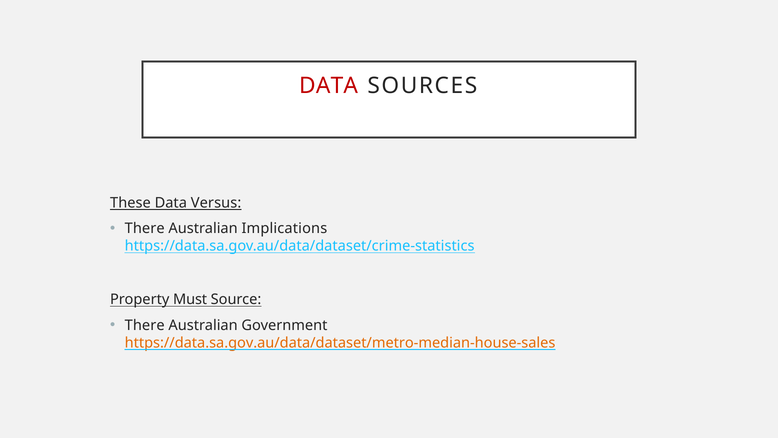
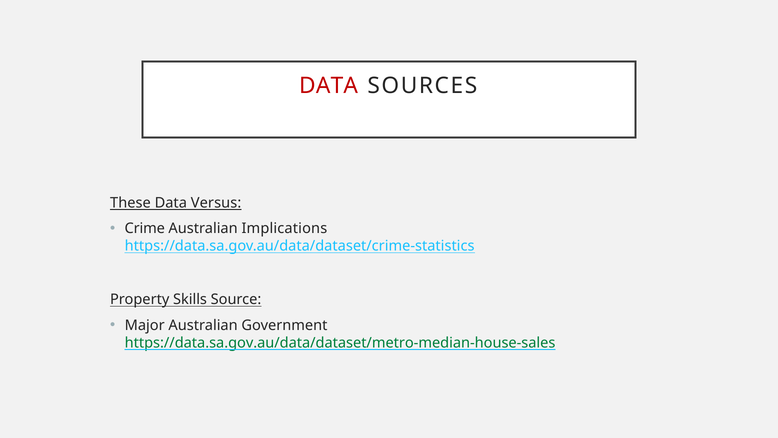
There at (145, 228): There -> Crime
Must: Must -> Skills
There at (145, 325): There -> Major
https://data.sa.gov.au/data/dataset/metro-median-house-sales colour: orange -> green
